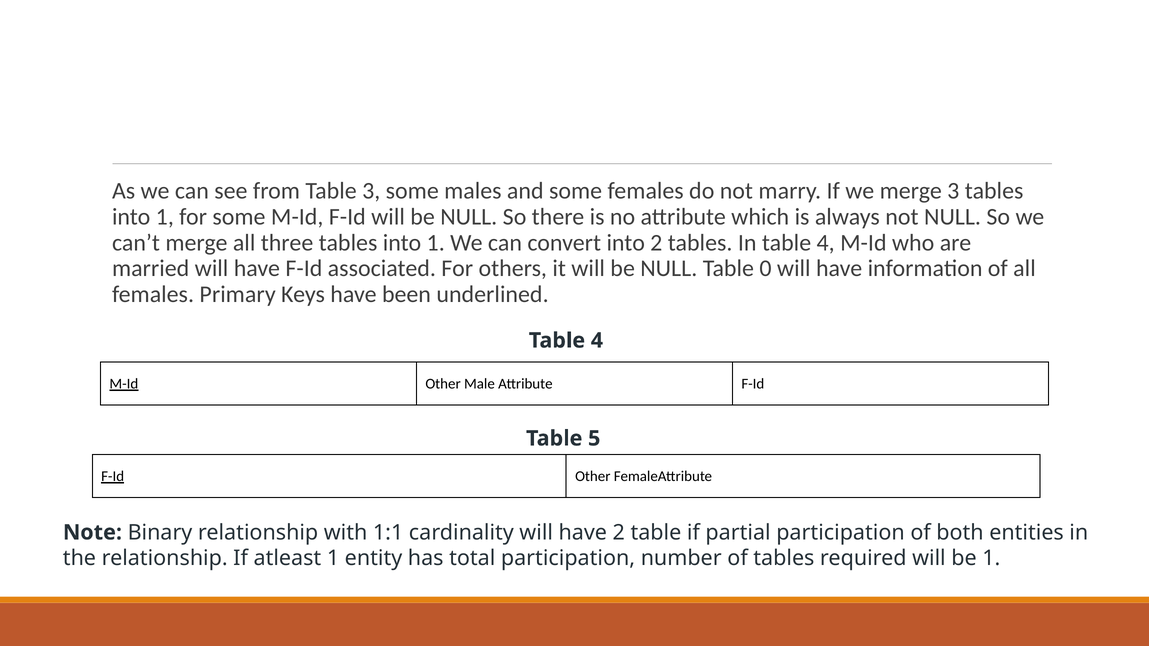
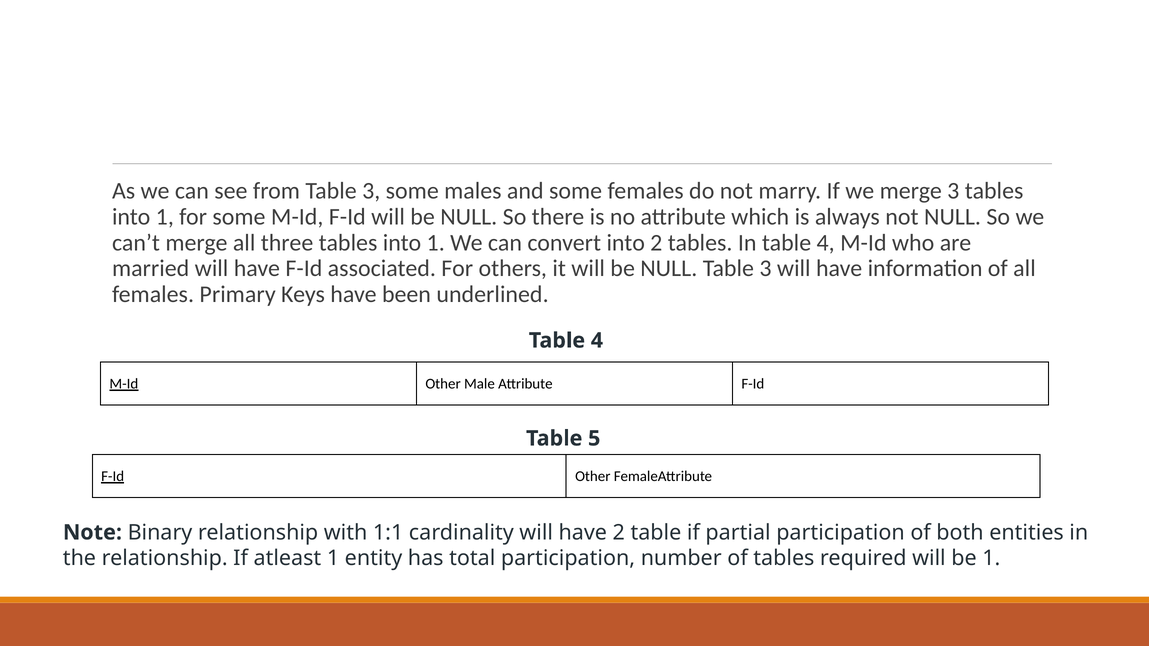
NULL Table 0: 0 -> 3
